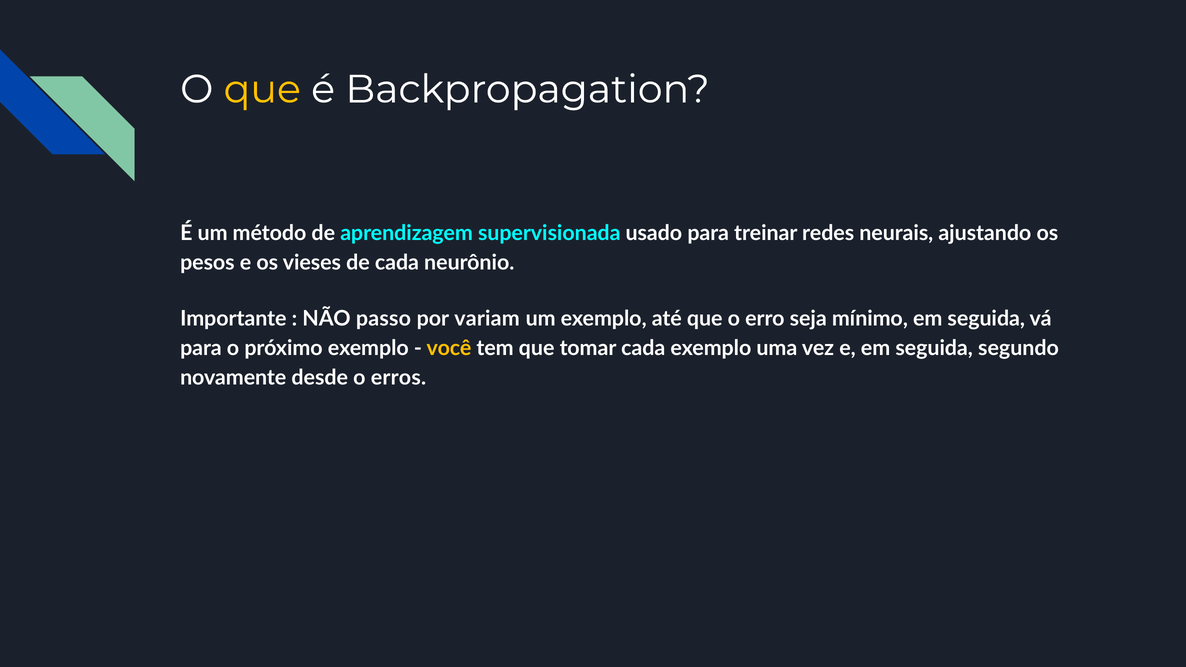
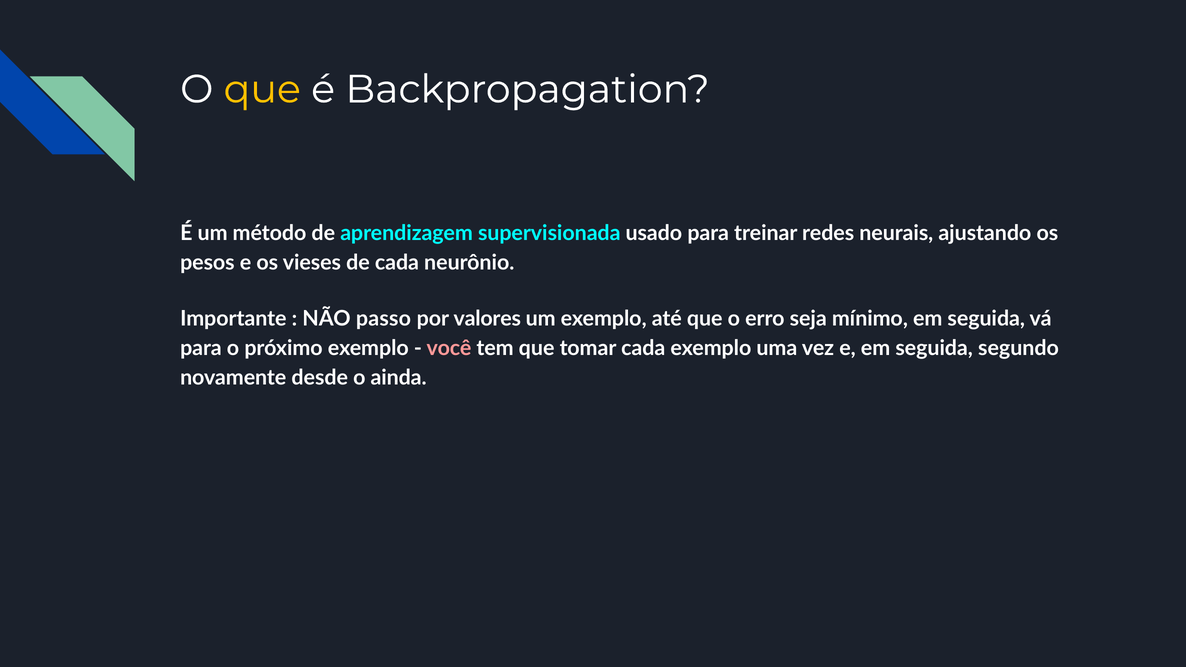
variam: variam -> valores
você colour: yellow -> pink
erros: erros -> ainda
